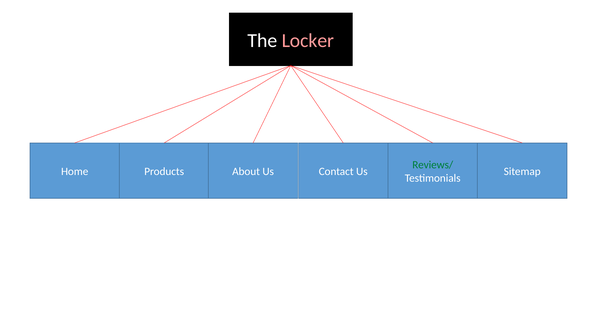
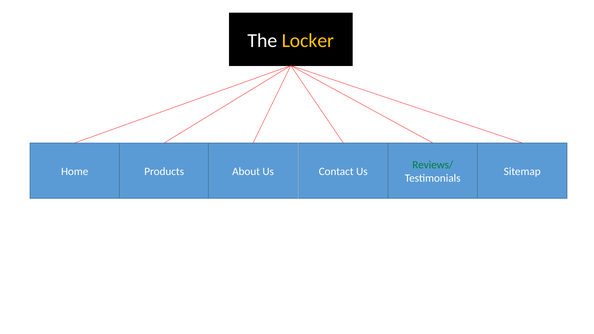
Locker colour: pink -> yellow
